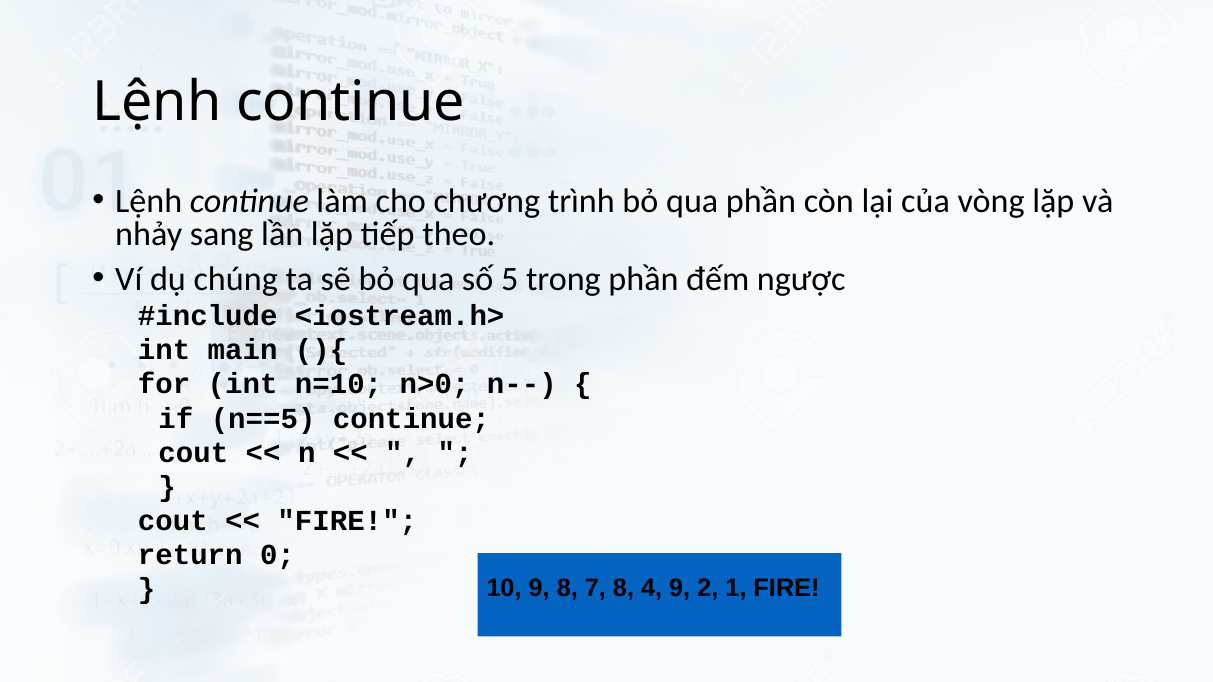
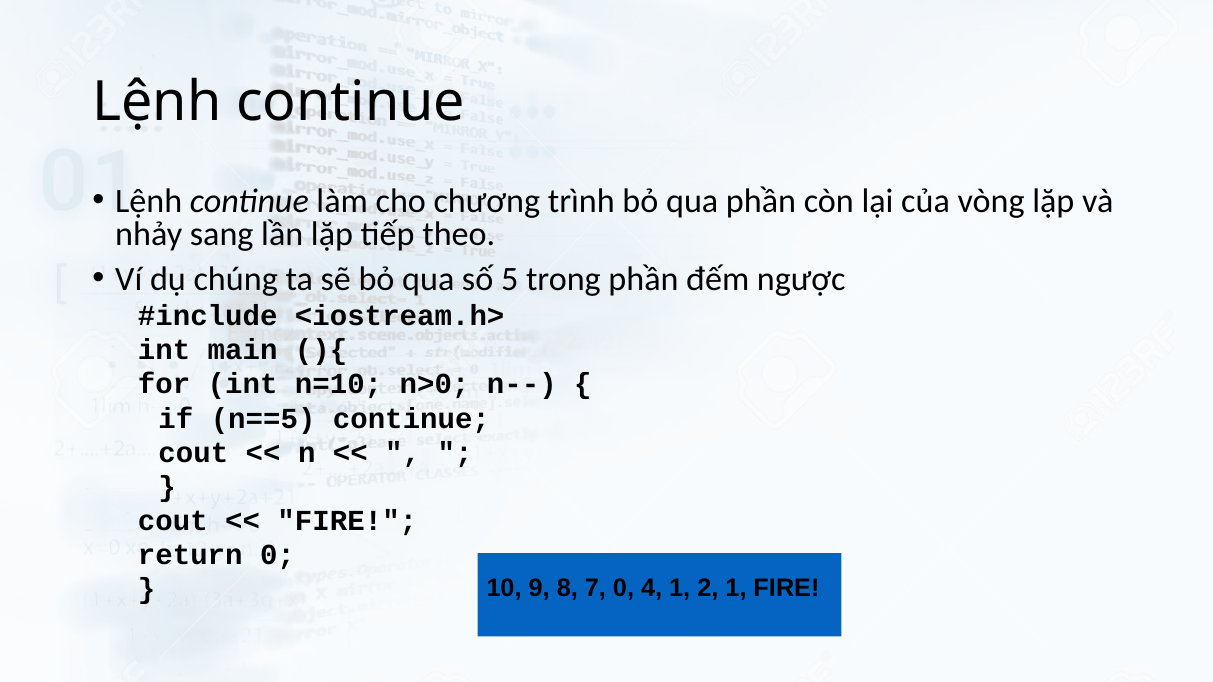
7 8: 8 -> 0
4 9: 9 -> 1
